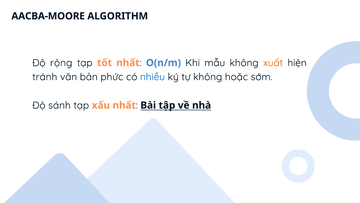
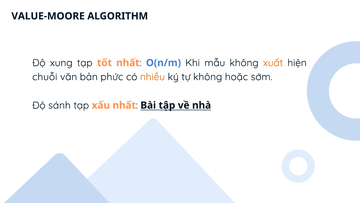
AACBA-MOORE: AACBA-MOORE -> VALUE-MOORE
rộng: rộng -> xung
tránh: tránh -> chuỗi
nhiều colour: blue -> orange
